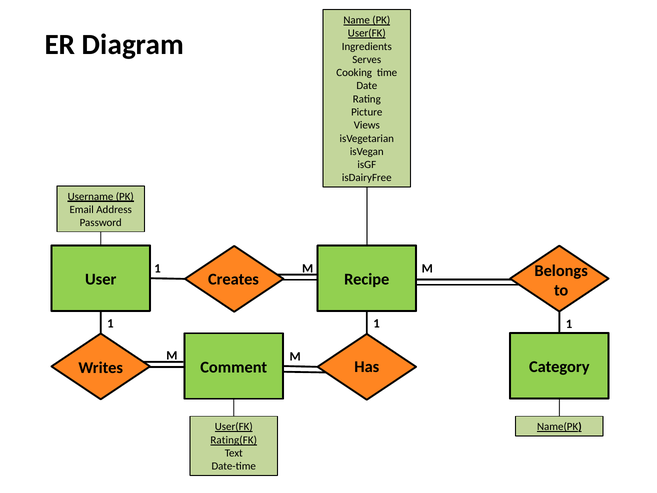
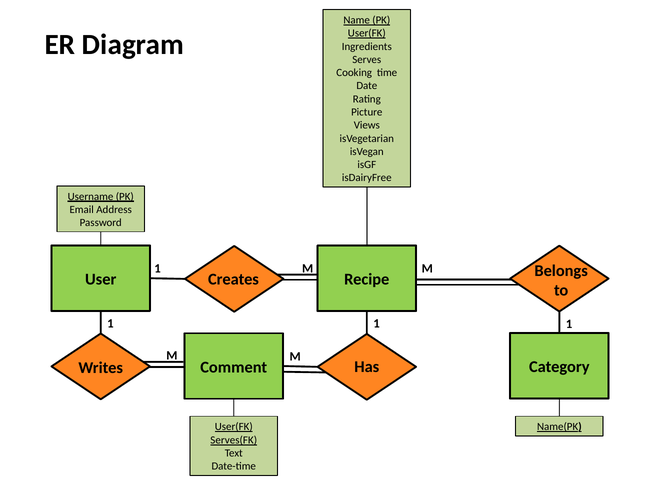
Rating(FK: Rating(FK -> Serves(FK
